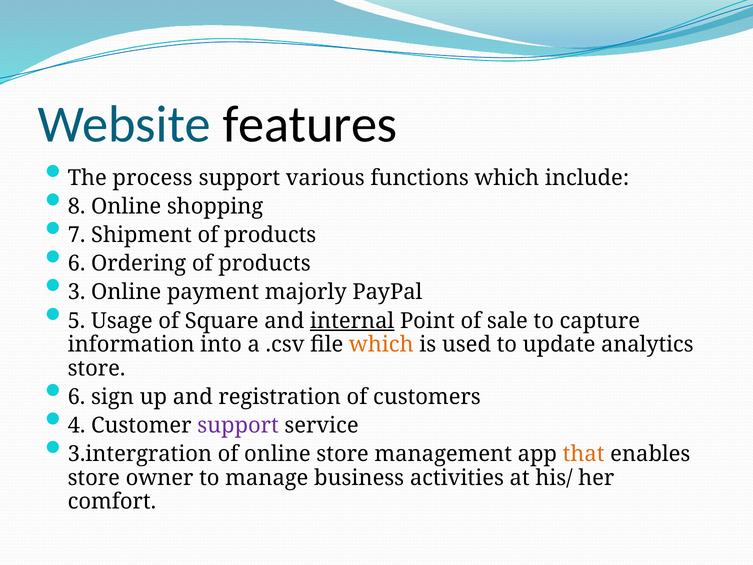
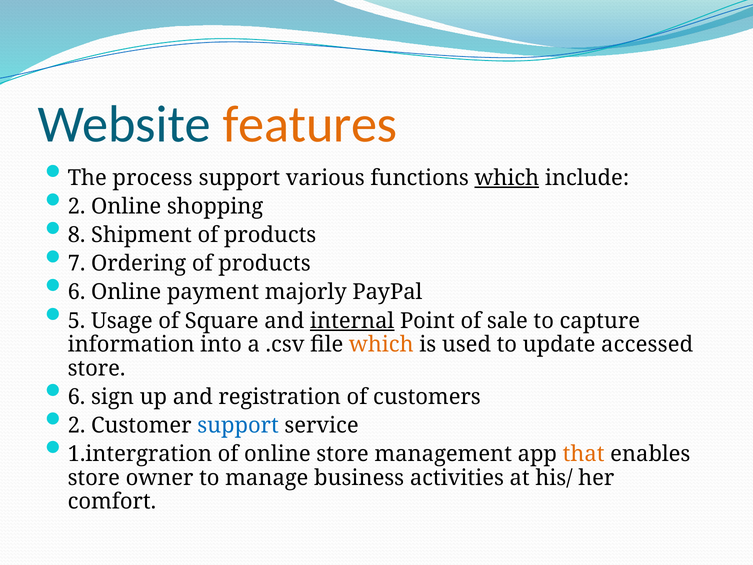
features colour: black -> orange
which at (507, 178) underline: none -> present
8 at (77, 206): 8 -> 2
7: 7 -> 8
6 at (77, 264): 6 -> 7
3 at (77, 292): 3 -> 6
analytics: analytics -> accessed
4 at (77, 425): 4 -> 2
support at (238, 425) colour: purple -> blue
3.intergration: 3.intergration -> 1.intergration
